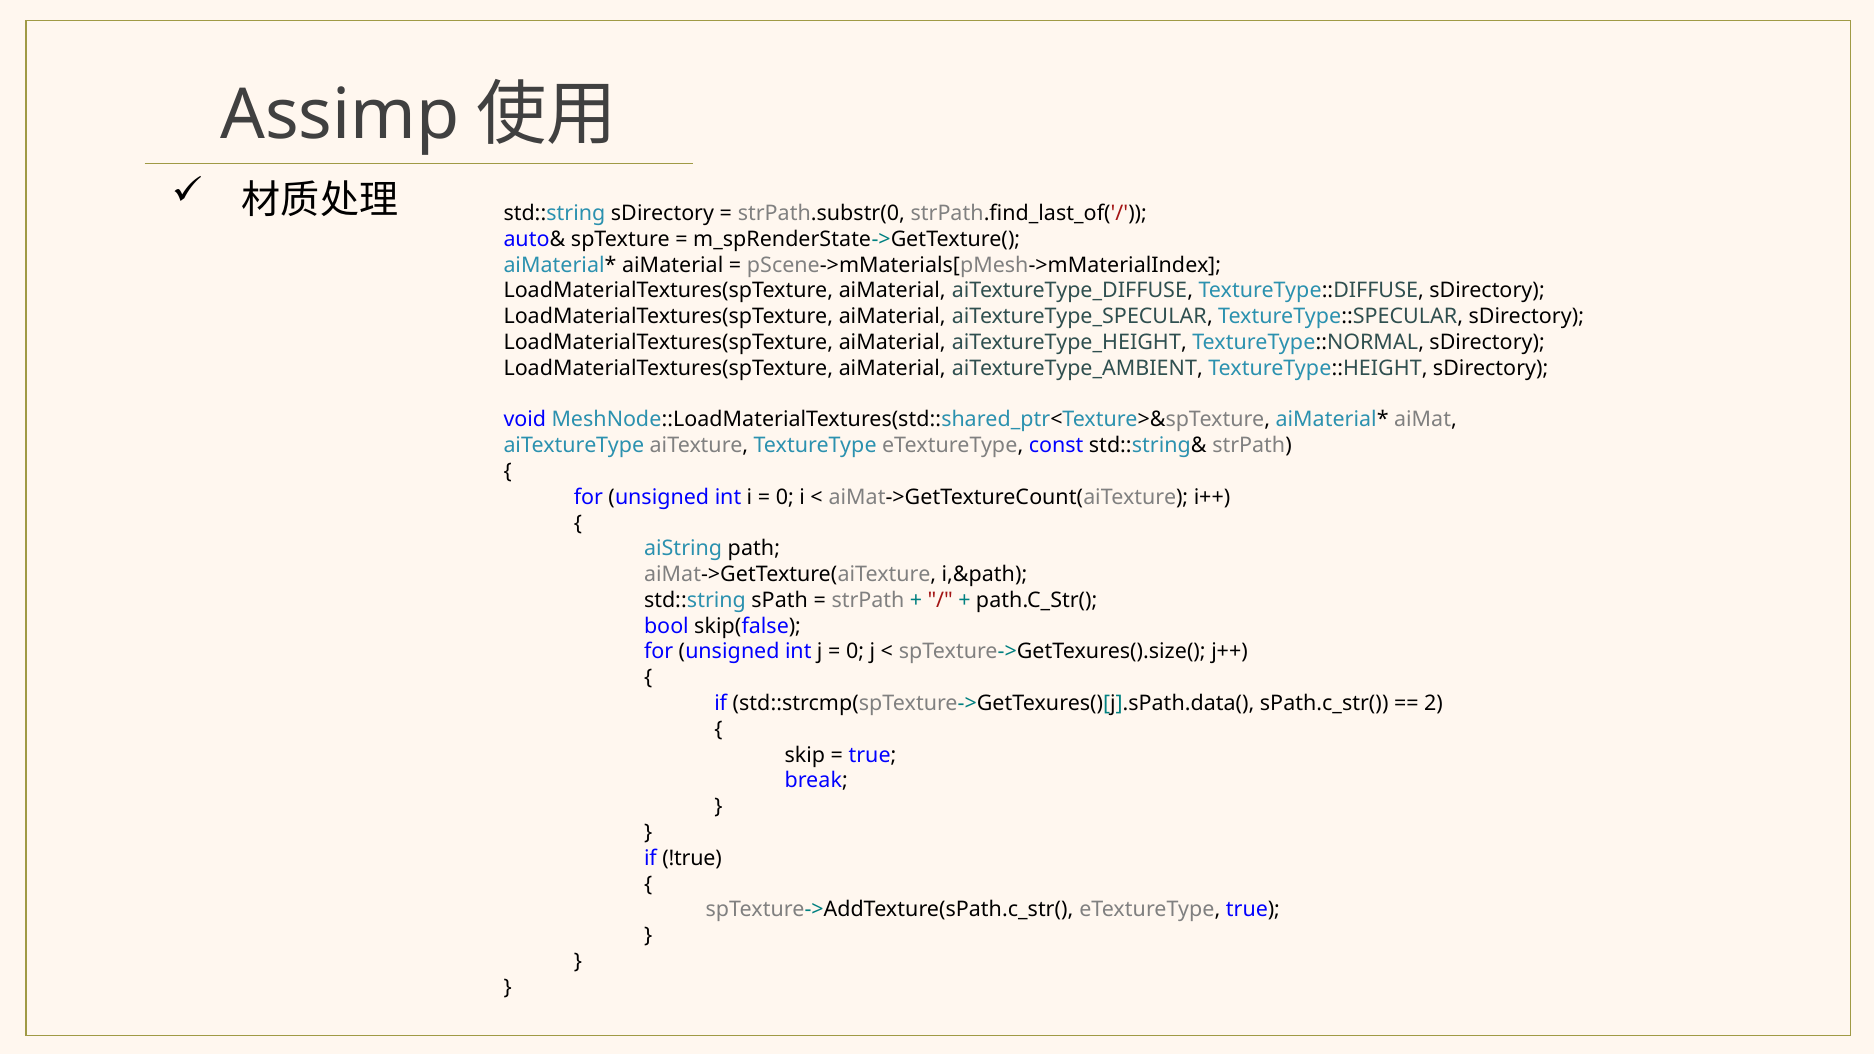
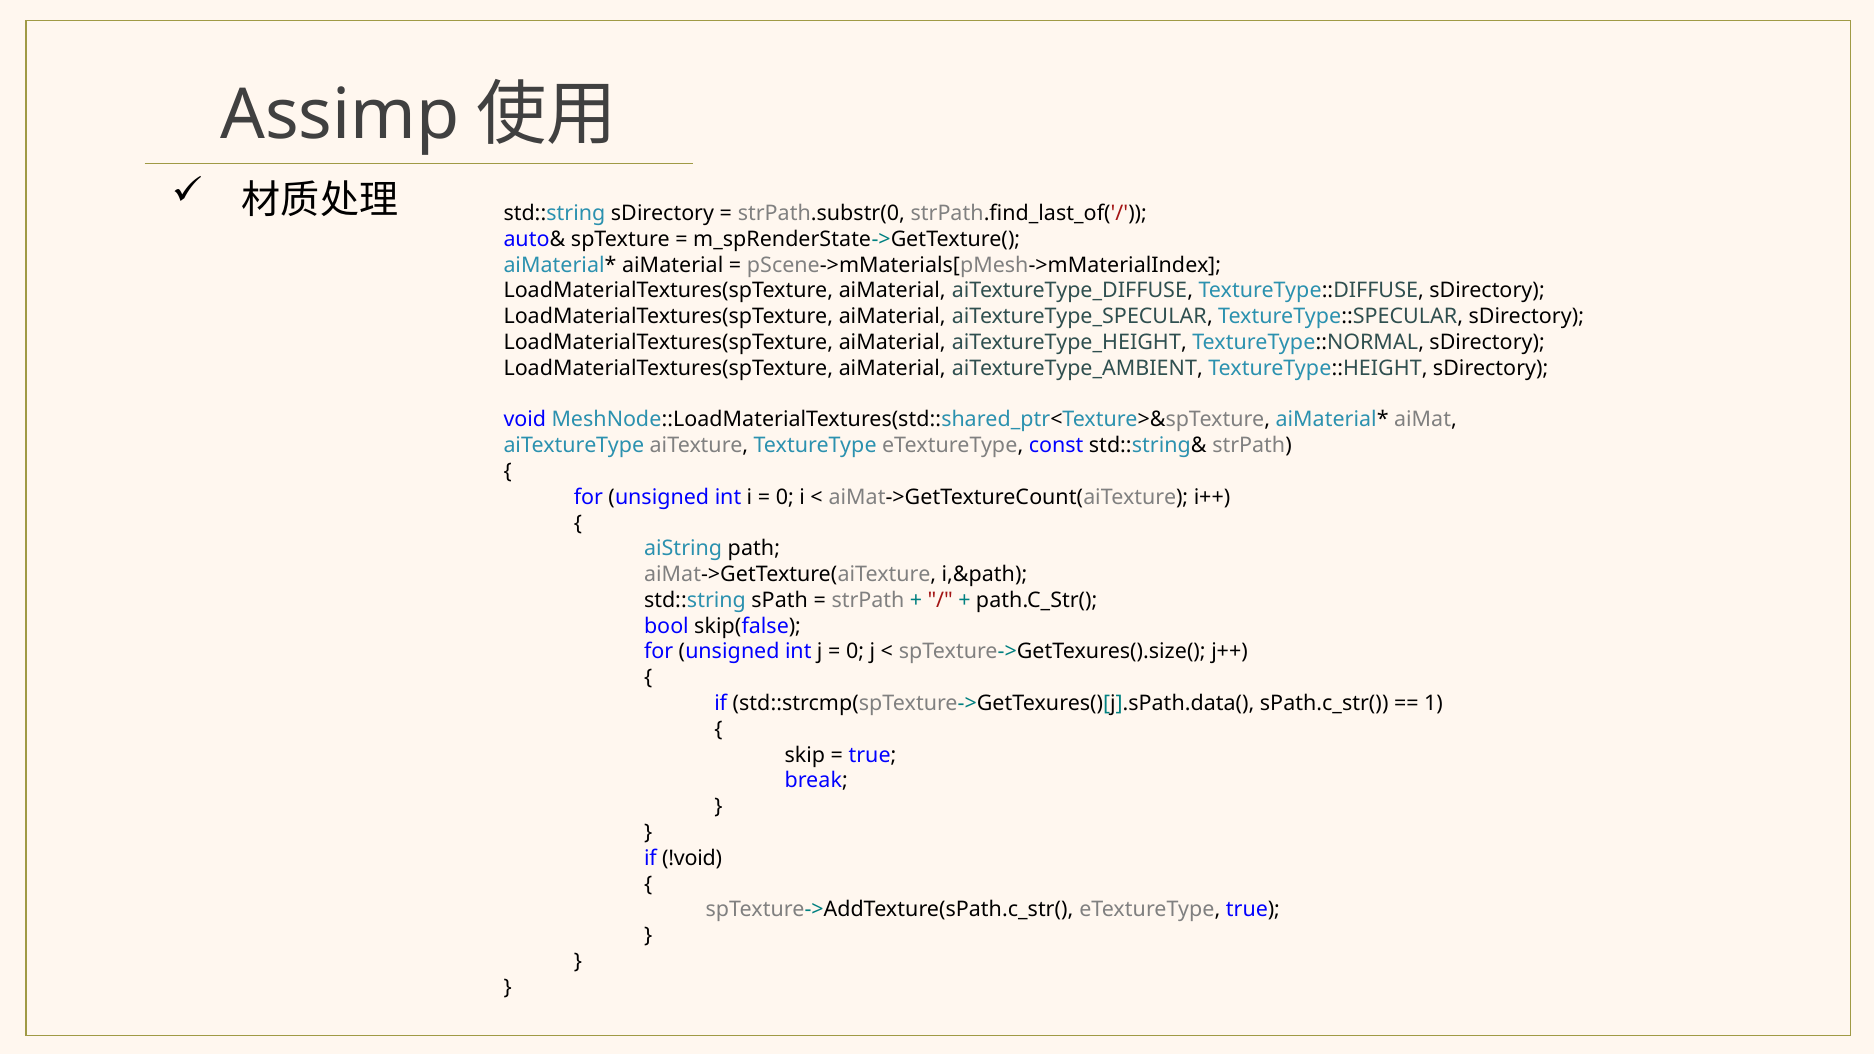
2: 2 -> 1
!true: !true -> !void
